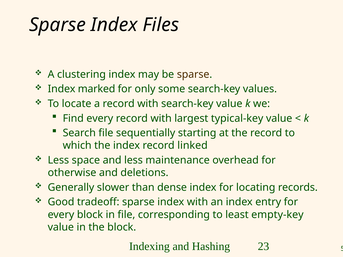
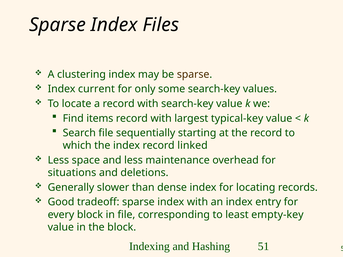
marked: marked -> current
Find every: every -> items
otherwise: otherwise -> situations
23: 23 -> 51
